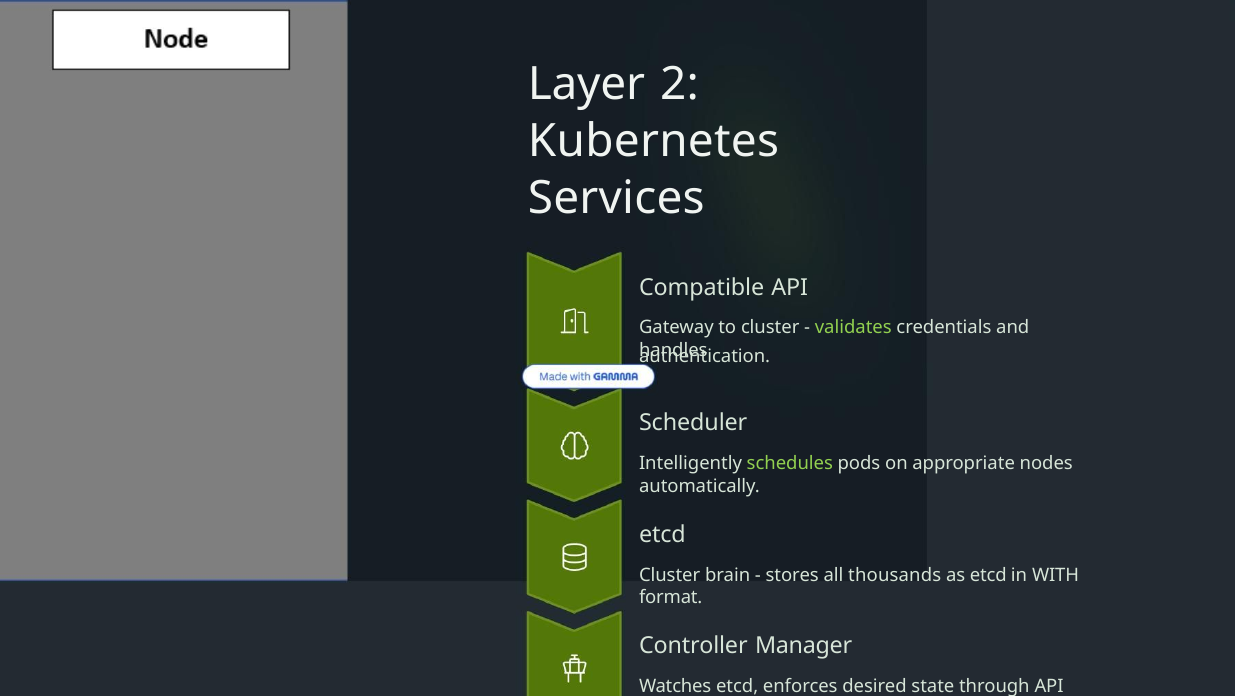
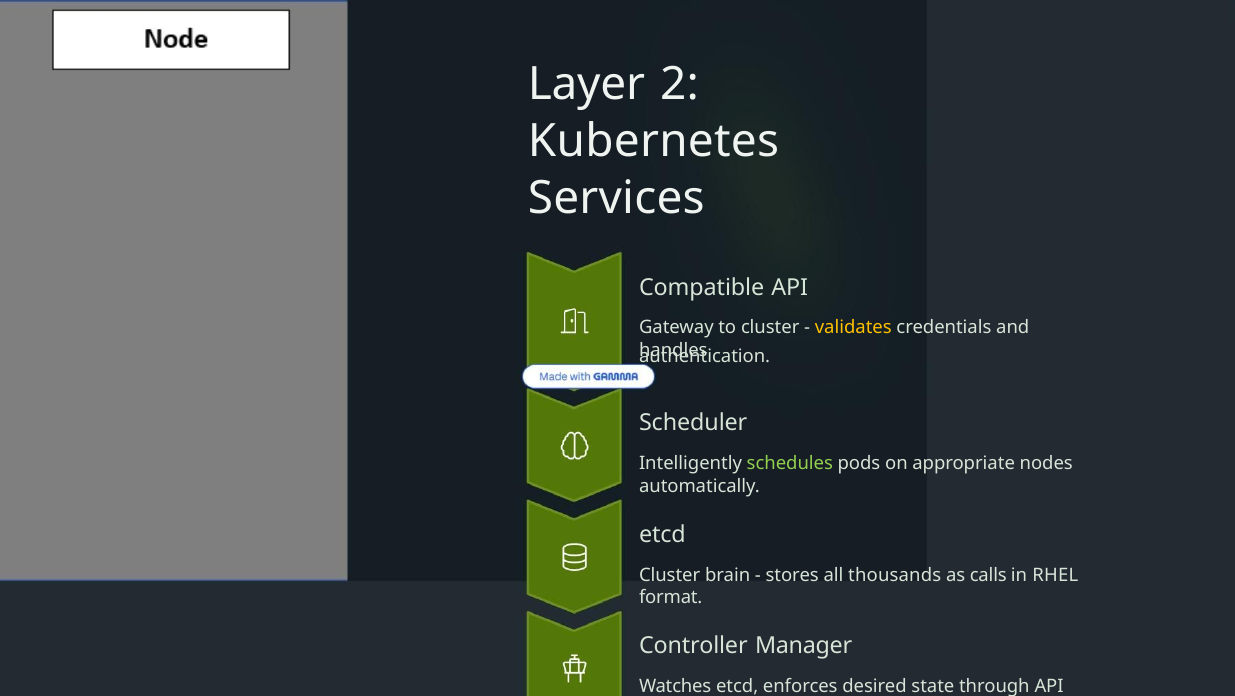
validates colour: light green -> yellow
as etcd: etcd -> calls
WITH: WITH -> RHEL
